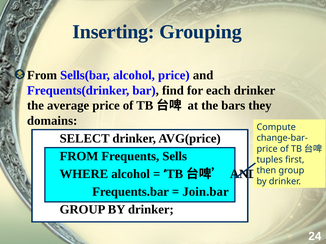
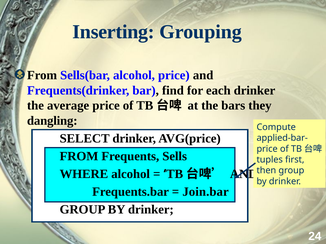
domains: domains -> dangling
change-bar-: change-bar- -> applied-bar-
